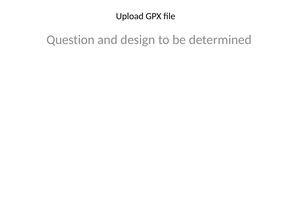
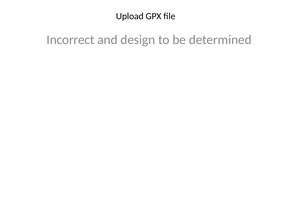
Question: Question -> Incorrect
